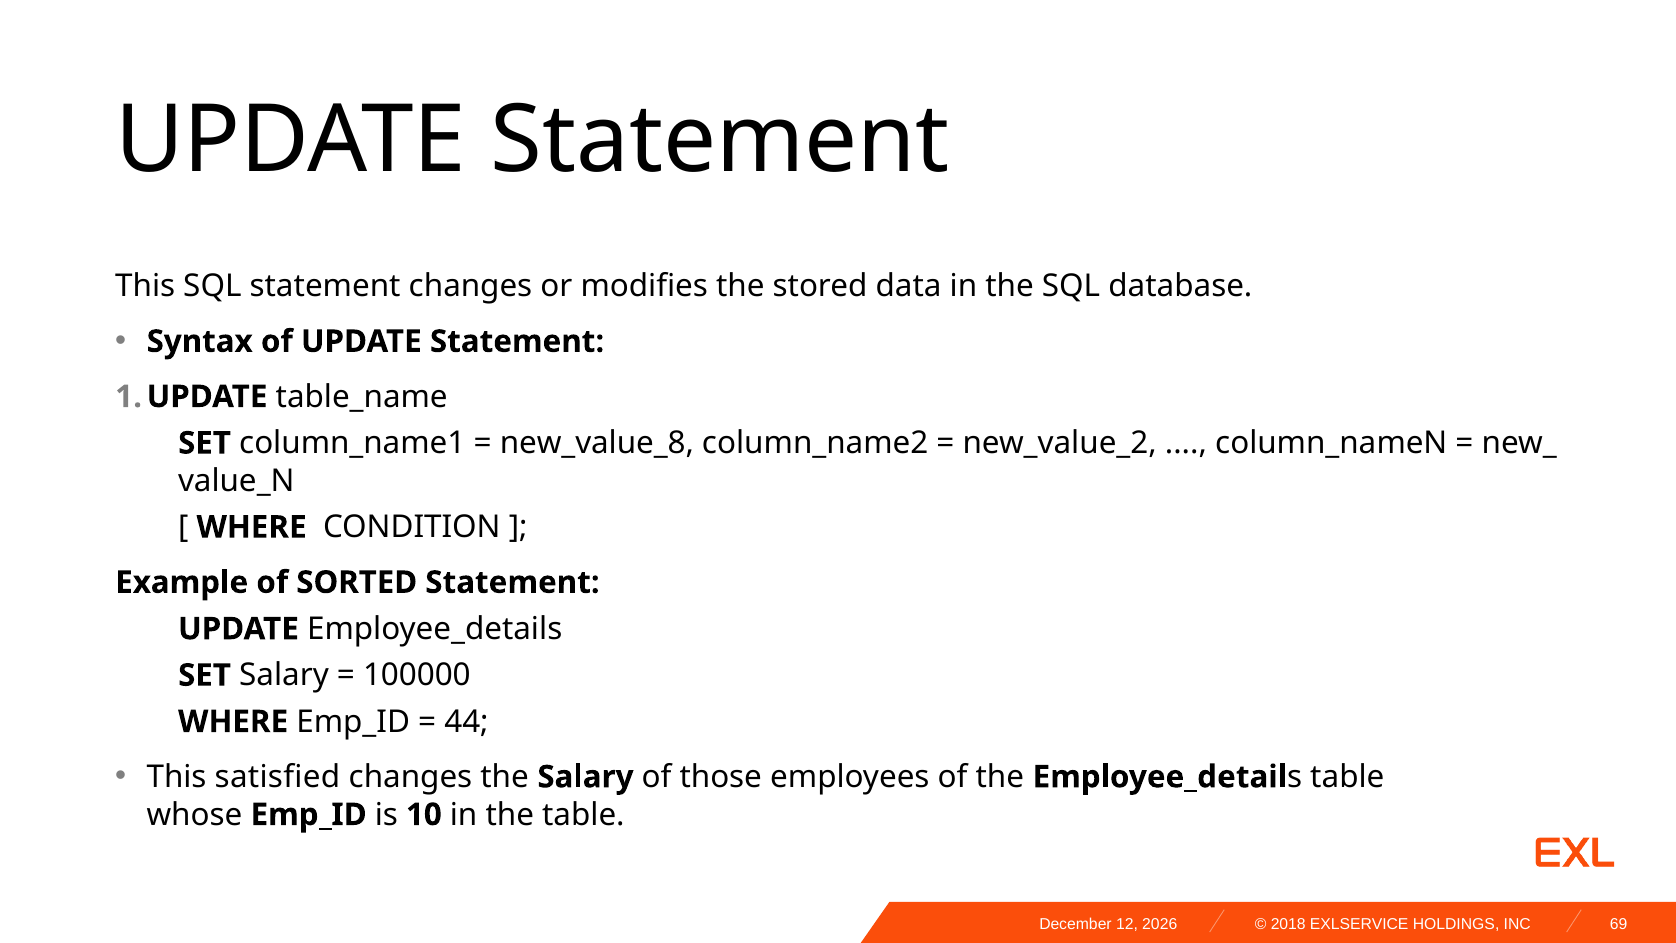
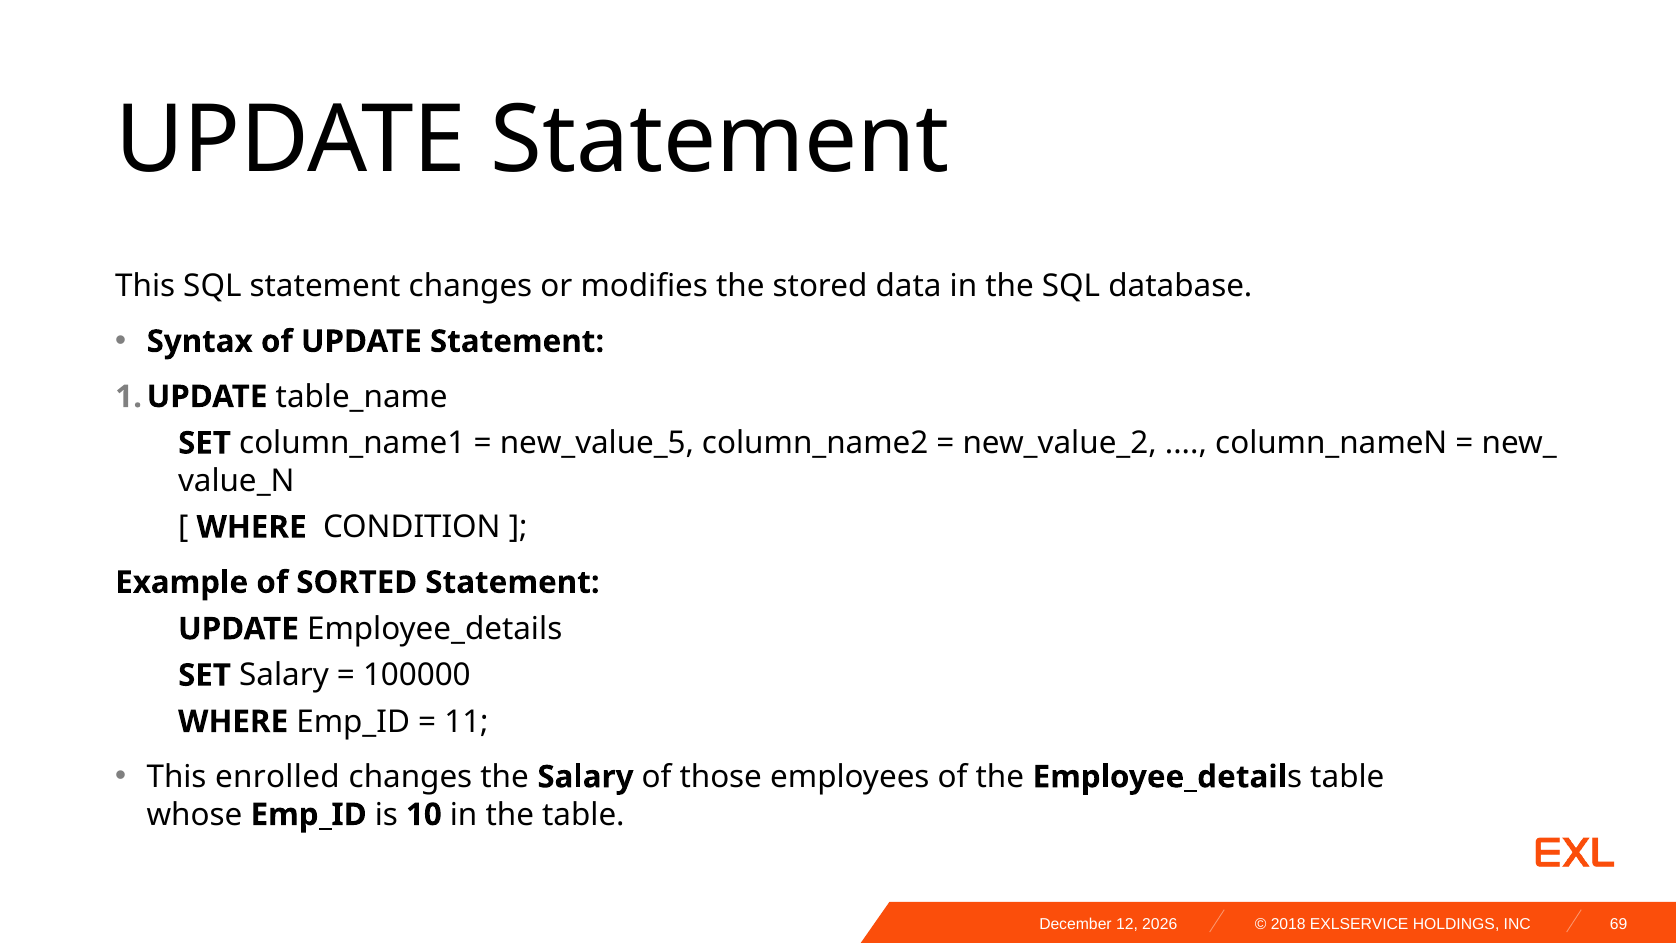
new_value_8: new_value_8 -> new_value_5
44: 44 -> 11
satisfied: satisfied -> enrolled
